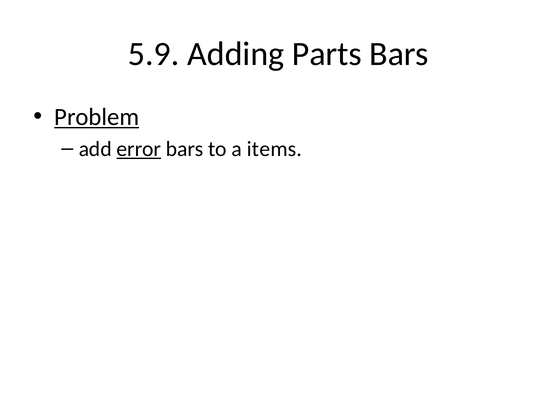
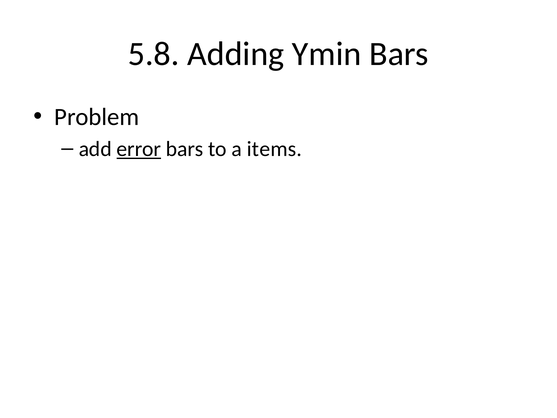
5.9: 5.9 -> 5.8
Parts: Parts -> Ymin
Problem underline: present -> none
